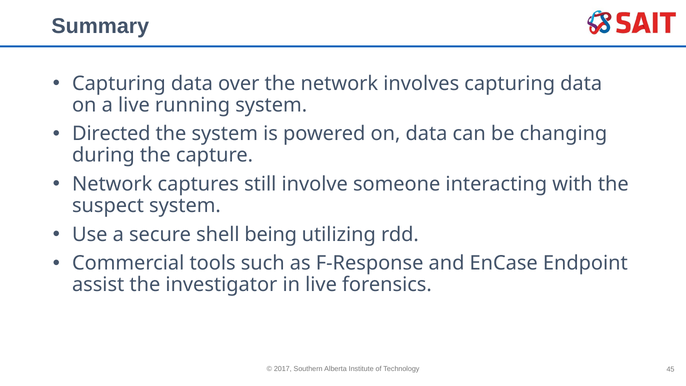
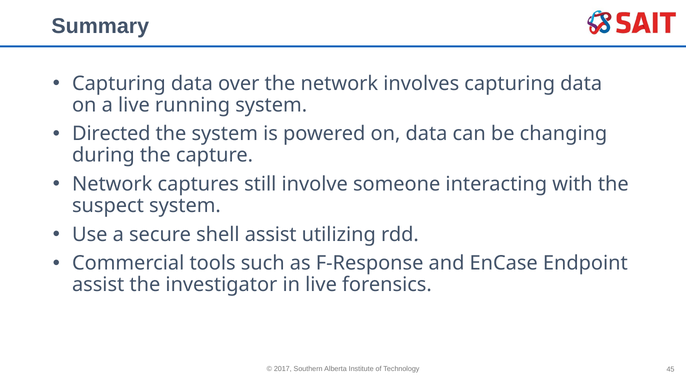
shell being: being -> assist
